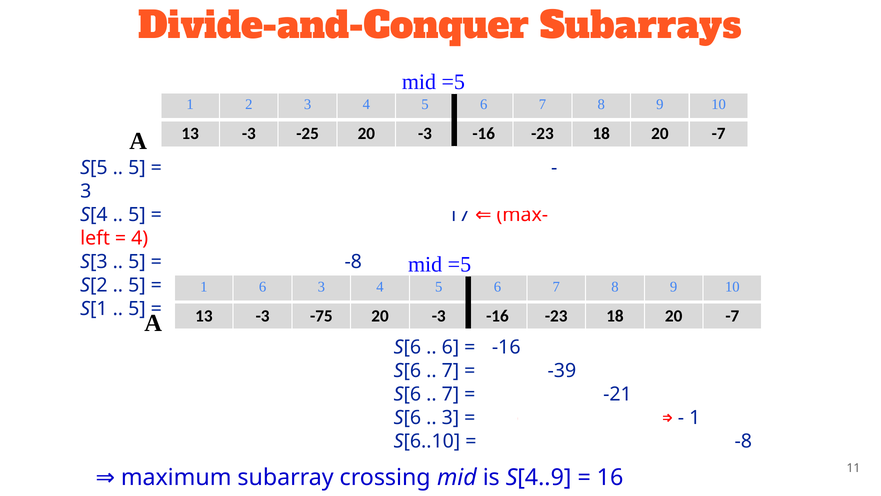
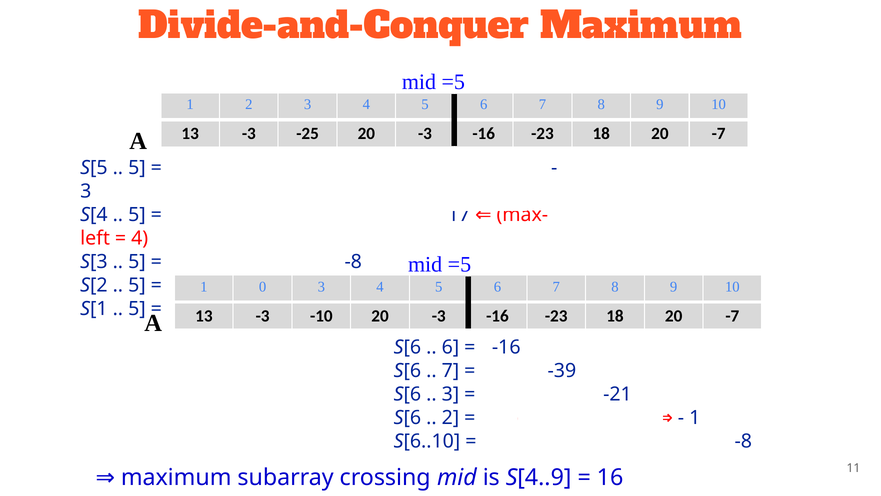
Divide-and-Conquer Subarrays: Subarrays -> Maximum
1 6: 6 -> 0
-75: -75 -> -10
7 at (450, 394): 7 -> 3
3 at (450, 417): 3 -> 2
